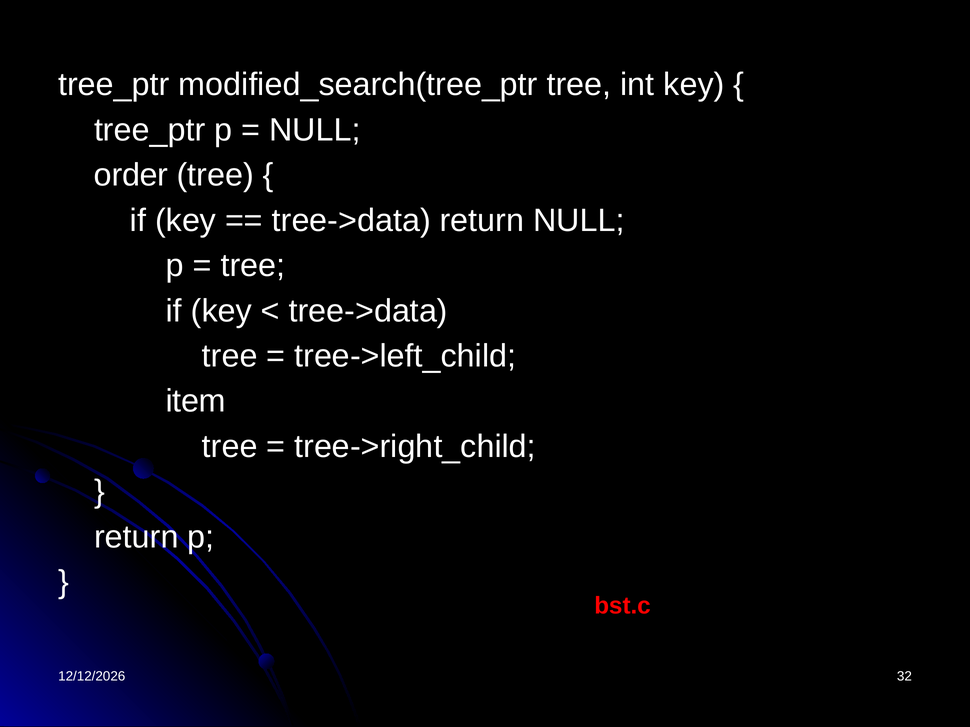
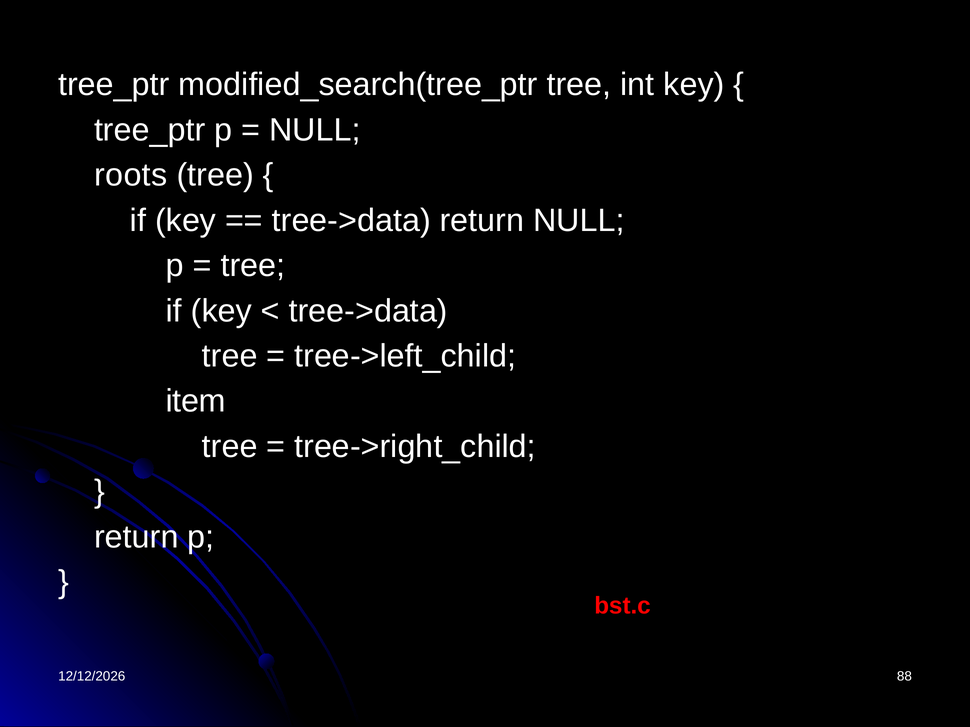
order: order -> roots
32: 32 -> 88
